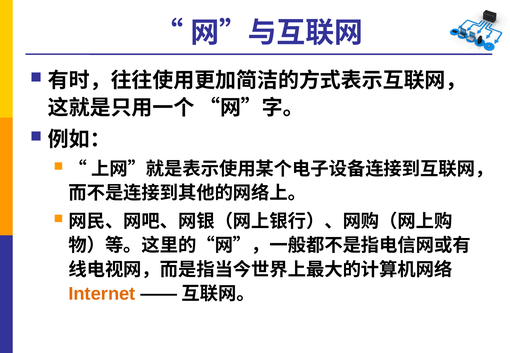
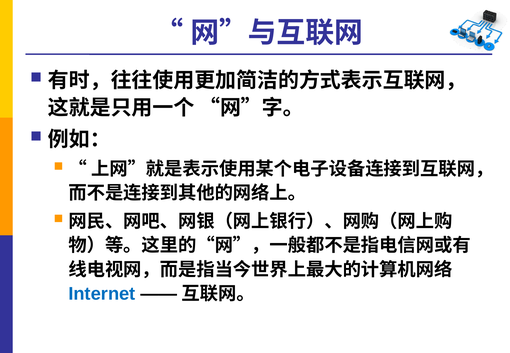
Internet colour: orange -> blue
